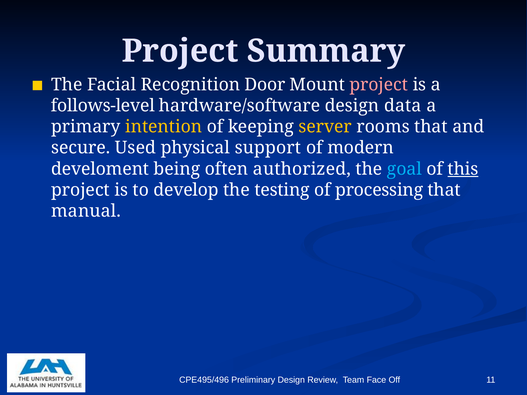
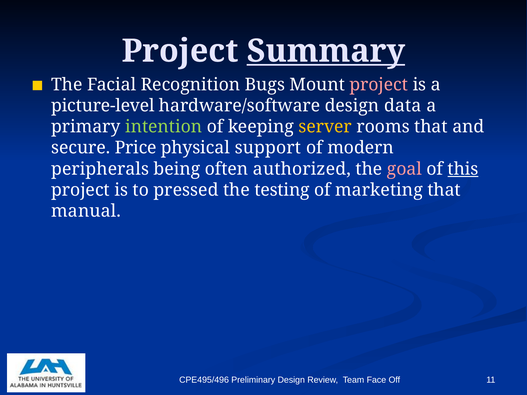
Summary underline: none -> present
Door: Door -> Bugs
follows-level: follows-level -> picture-level
intention colour: yellow -> light green
Used: Used -> Price
develoment: develoment -> peripherals
goal colour: light blue -> pink
develop: develop -> pressed
processing: processing -> marketing
